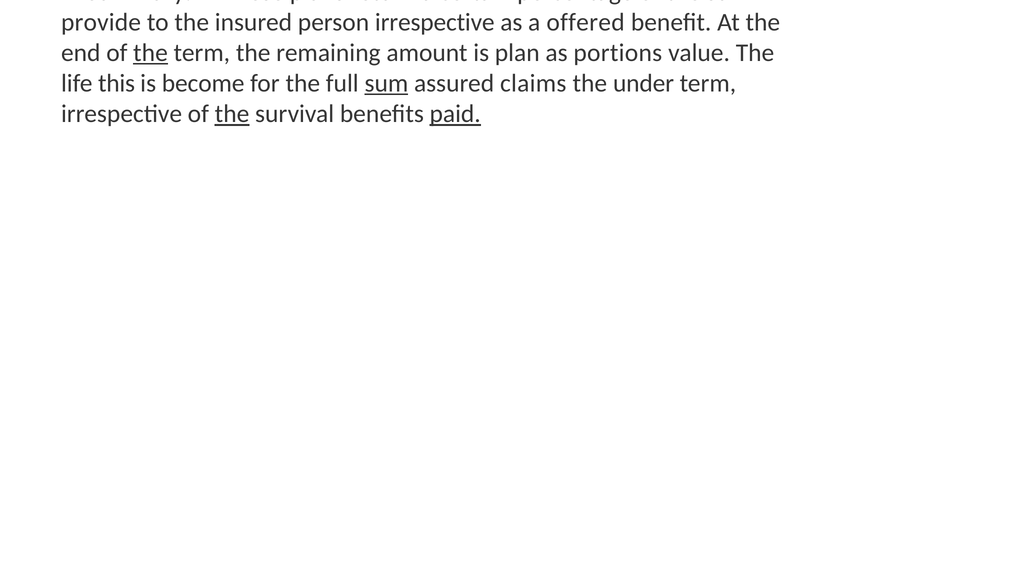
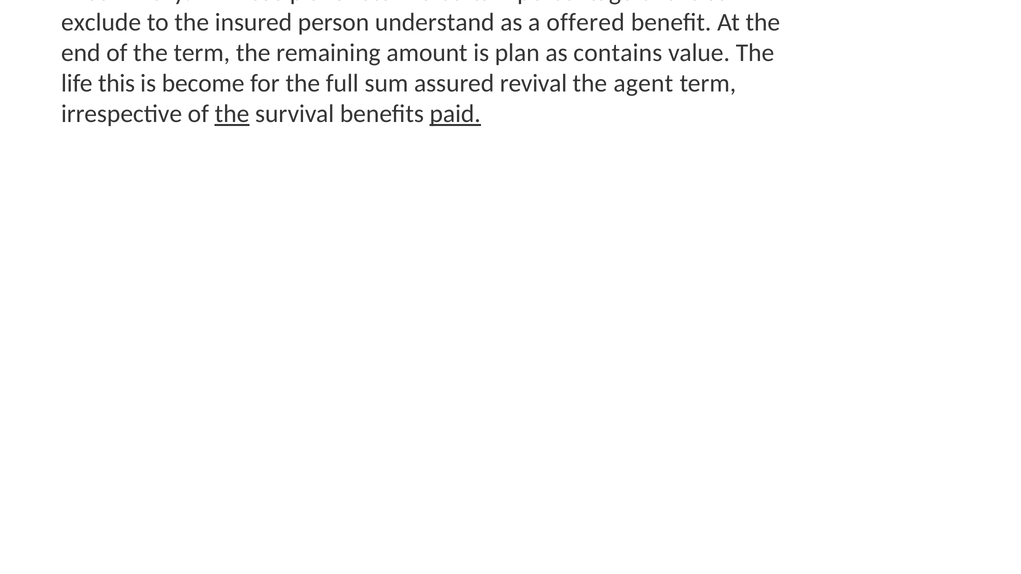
provide: provide -> exclude
person irrespective: irrespective -> understand
the at (150, 53) underline: present -> none
portions: portions -> contains
sum at (386, 83) underline: present -> none
claims: claims -> revival
under: under -> agent
